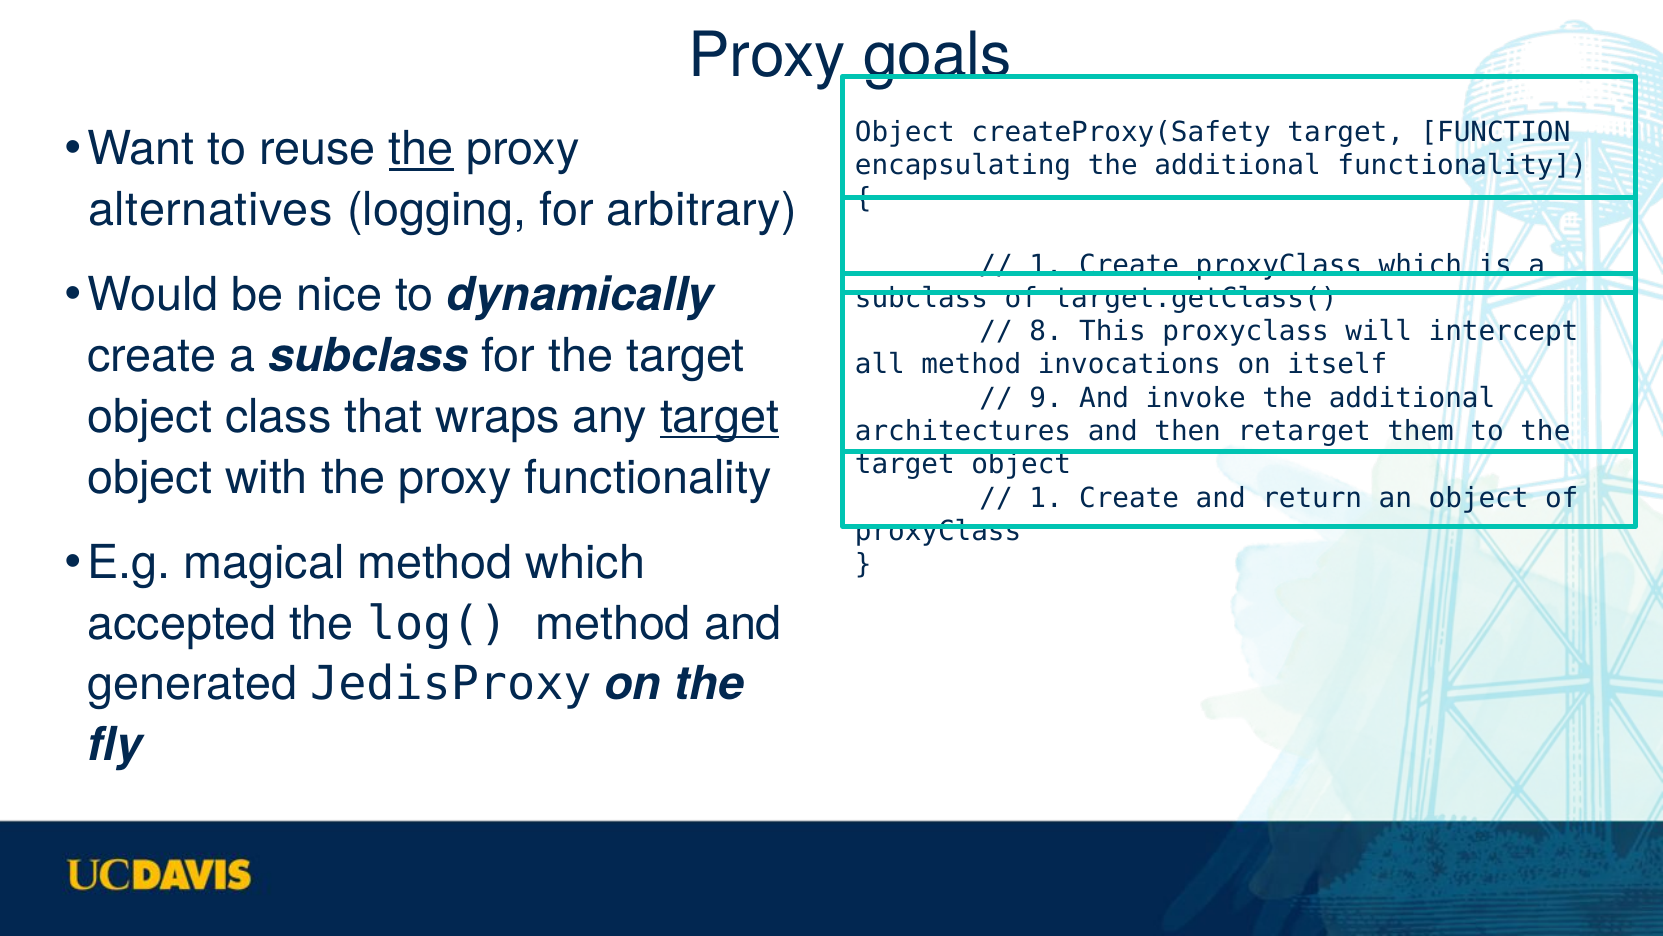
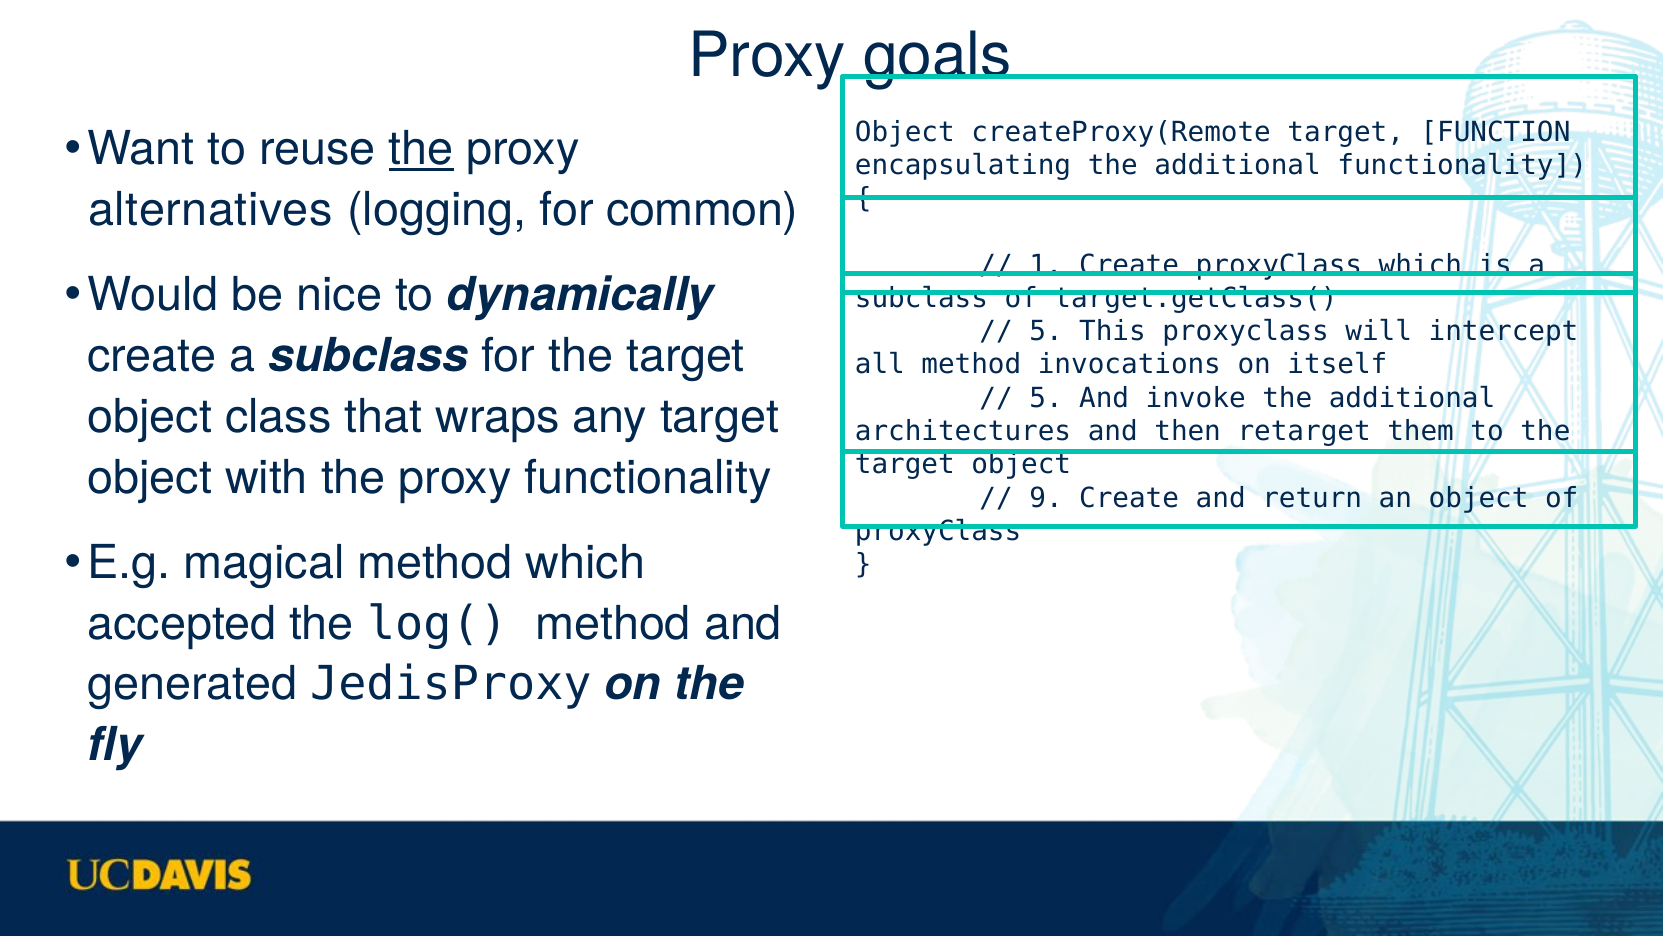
createProxy(Safety: createProxy(Safety -> createProxy(Remote
arbitrary: arbitrary -> common
8 at (1046, 331): 8 -> 5
9 at (1046, 398): 9 -> 5
target at (720, 417) underline: present -> none
1 at (1046, 498): 1 -> 9
